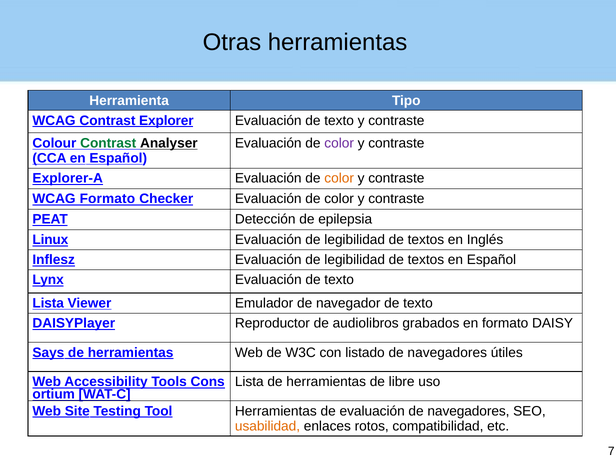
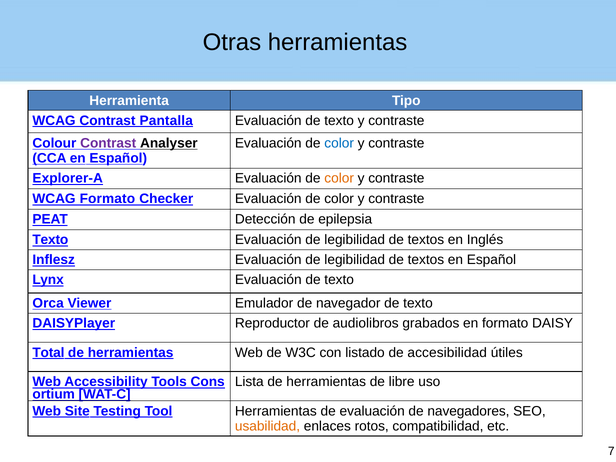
Explorer: Explorer -> Pantalla
Contrast at (108, 143) colour: green -> purple
color at (339, 143) colour: purple -> blue
Linux at (50, 240): Linux -> Texto
Lista at (48, 303): Lista -> Orca
Says: Says -> Total
listado de navegadores: navegadores -> accesibilidad
